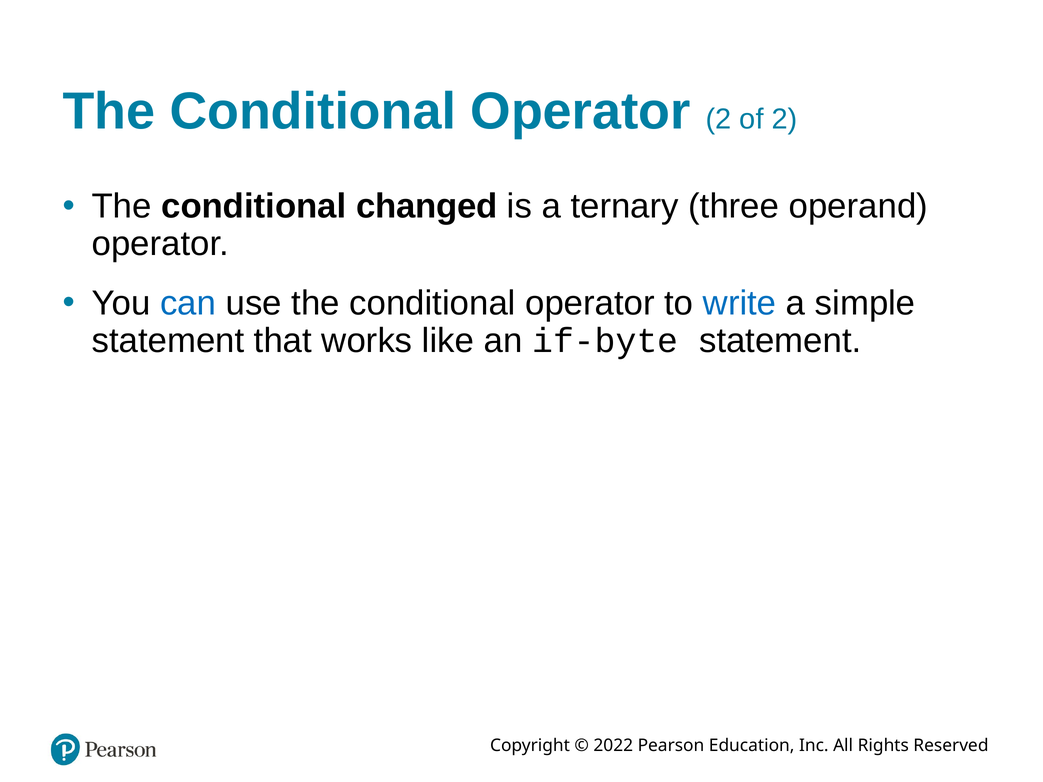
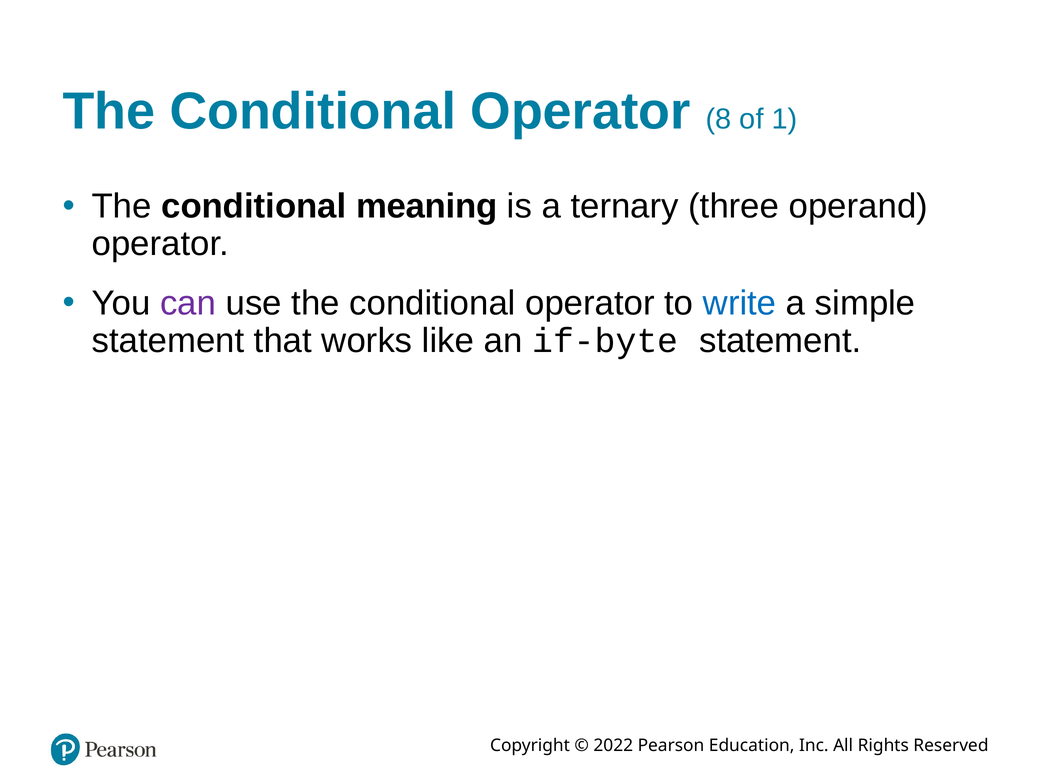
Operator 2: 2 -> 8
of 2: 2 -> 1
changed: changed -> meaning
can colour: blue -> purple
